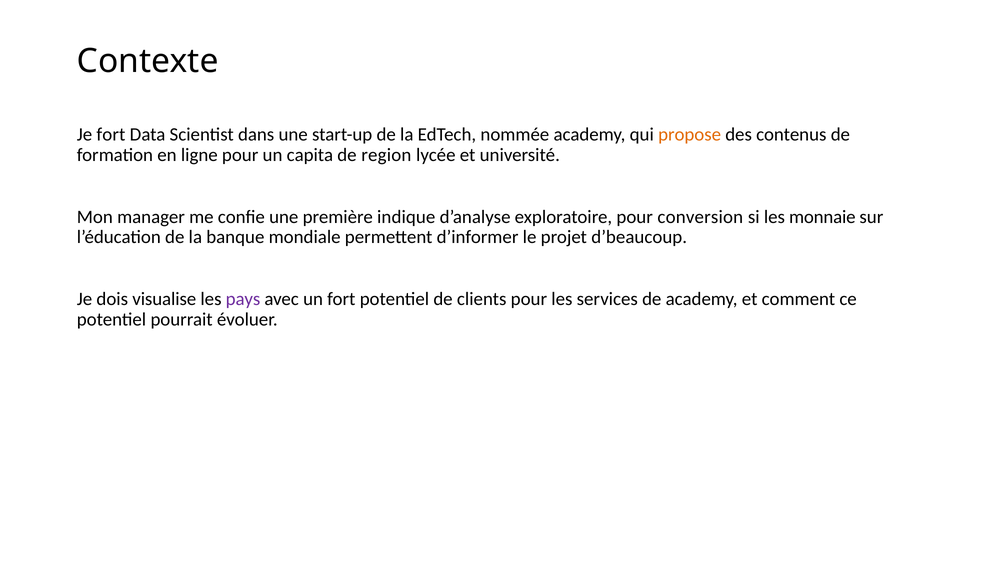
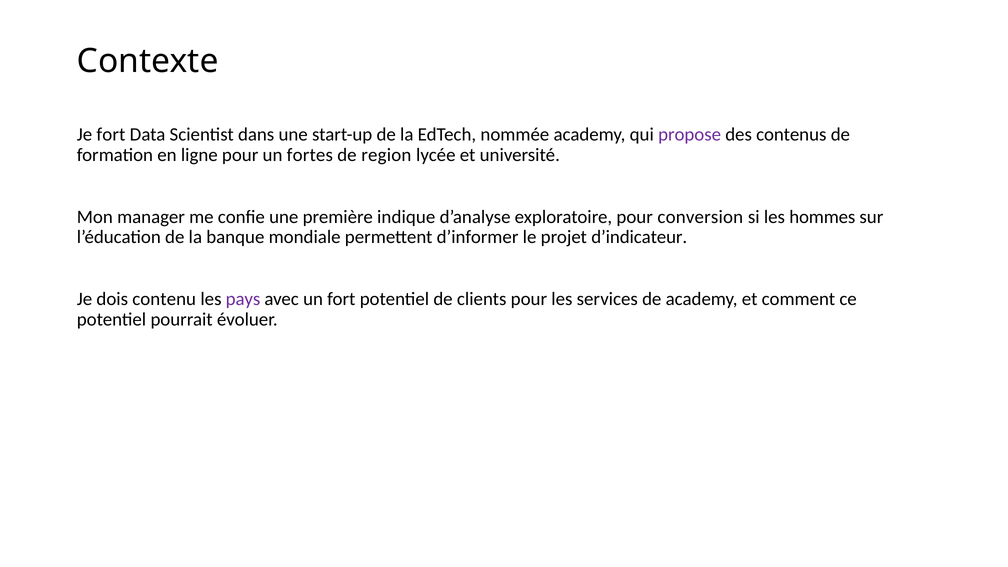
propose colour: orange -> purple
capita: capita -> fortes
monnaie: monnaie -> hommes
d’beaucoup: d’beaucoup -> d’indicateur
visualise: visualise -> contenu
